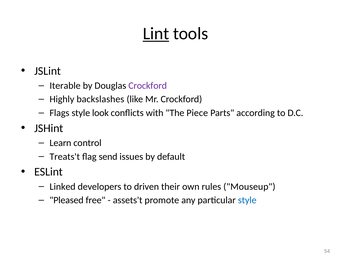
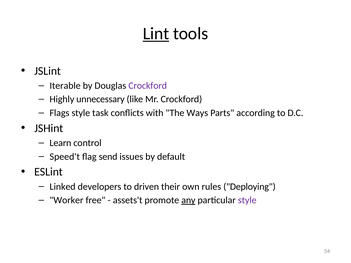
backslashes: backslashes -> unnecessary
look: look -> task
Piece: Piece -> Ways
Treats't: Treats't -> Speed't
Mouseup: Mouseup -> Deploying
Pleased: Pleased -> Worker
any underline: none -> present
style at (247, 200) colour: blue -> purple
